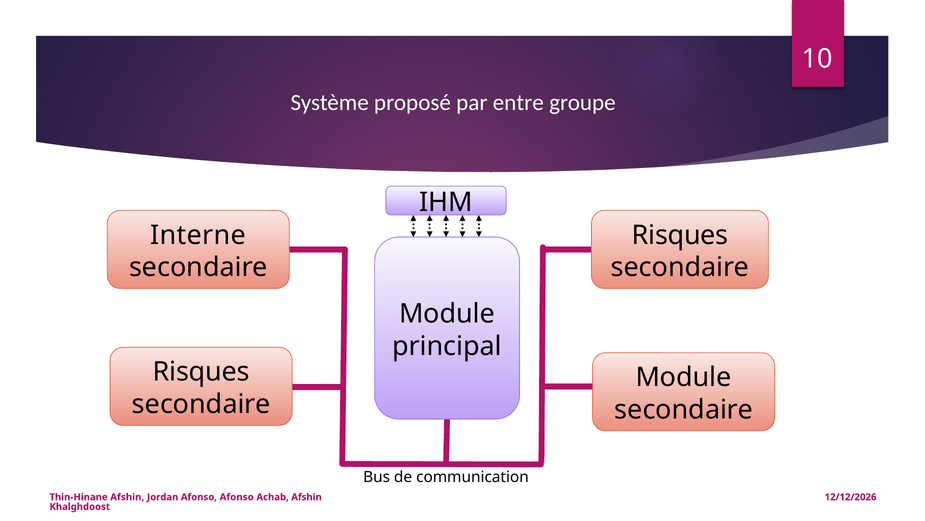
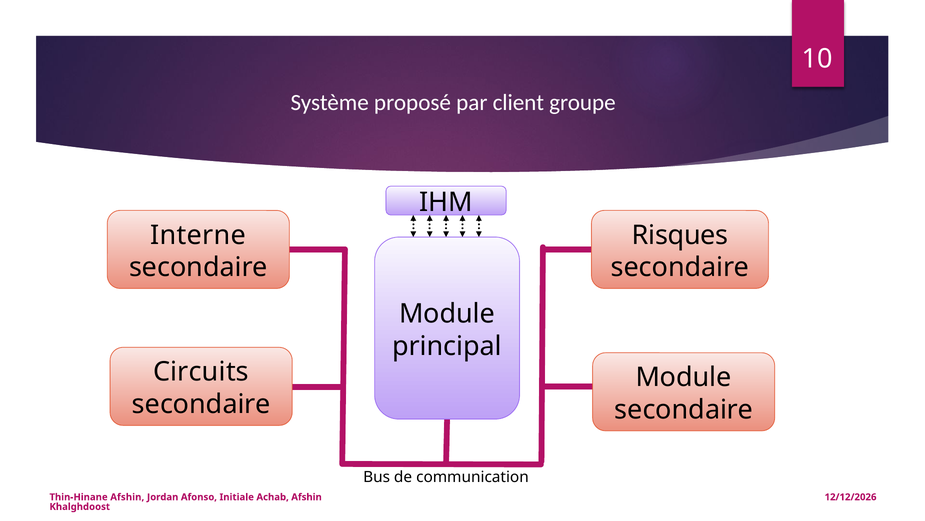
entre: entre -> client
Risques at (201, 372): Risques -> Circuits
Afonso Afonso: Afonso -> Initiale
